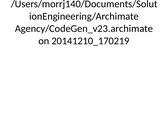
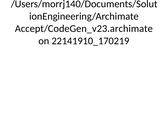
Agency/CodeGen_v23.archimate: Agency/CodeGen_v23.archimate -> Accept/CodeGen_v23.archimate
20141210_170219: 20141210_170219 -> 22141910_170219
